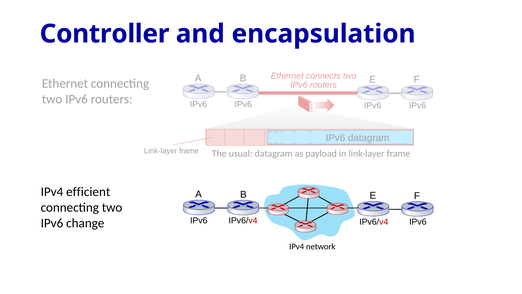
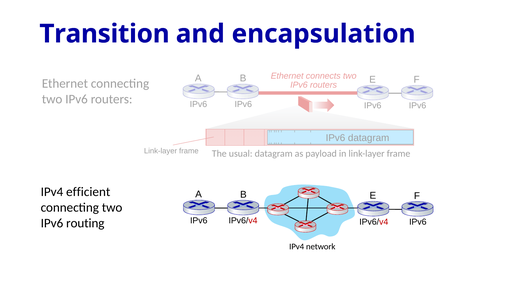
Controller: Controller -> Transition
change: change -> routing
